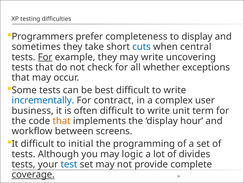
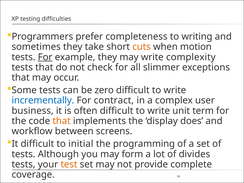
to display: display -> writing
cuts colour: blue -> orange
central: central -> motion
uncovering: uncovering -> complexity
whether: whether -> slimmer
best: best -> zero
hour: hour -> does
logic: logic -> form
test colour: blue -> orange
coverage underline: present -> none
